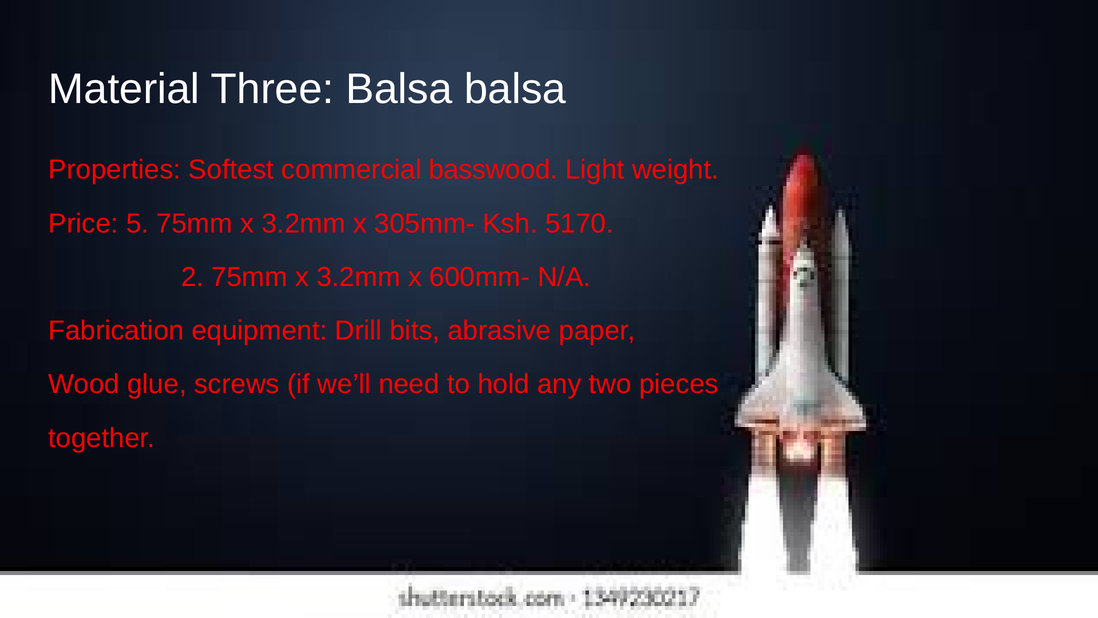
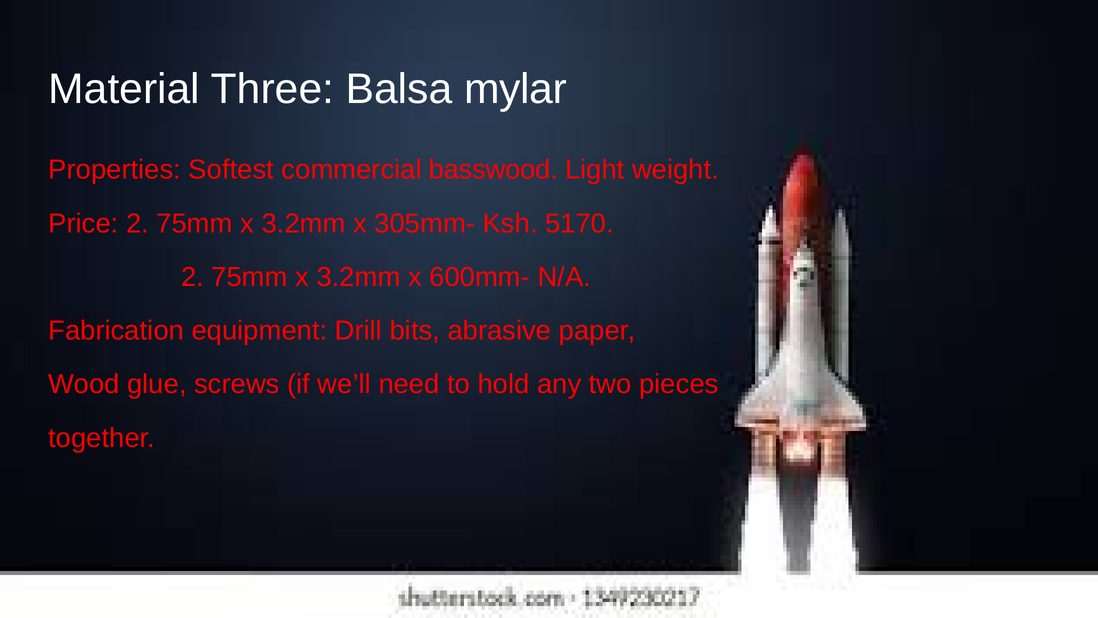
Balsa balsa: balsa -> mylar
Price 5: 5 -> 2
